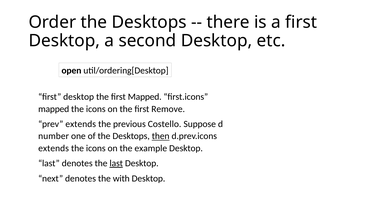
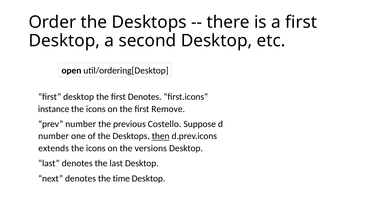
first Mapped: Mapped -> Denotes
mapped at (54, 109): mapped -> instance
prev extends: extends -> number
example: example -> versions
last at (116, 163) underline: present -> none
with: with -> time
